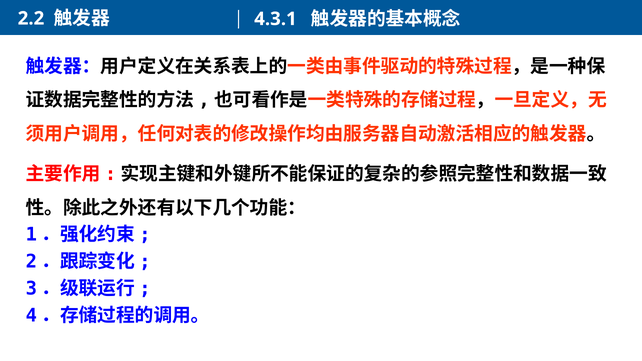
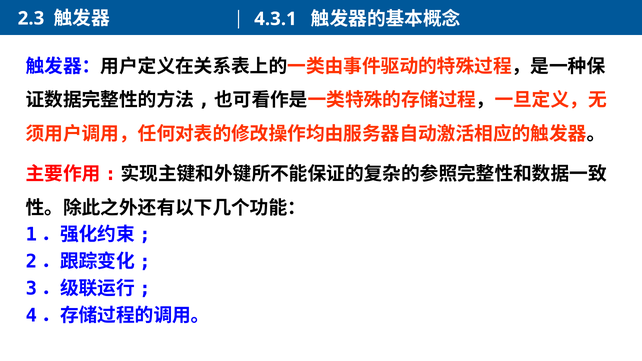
2.2: 2.2 -> 2.3
